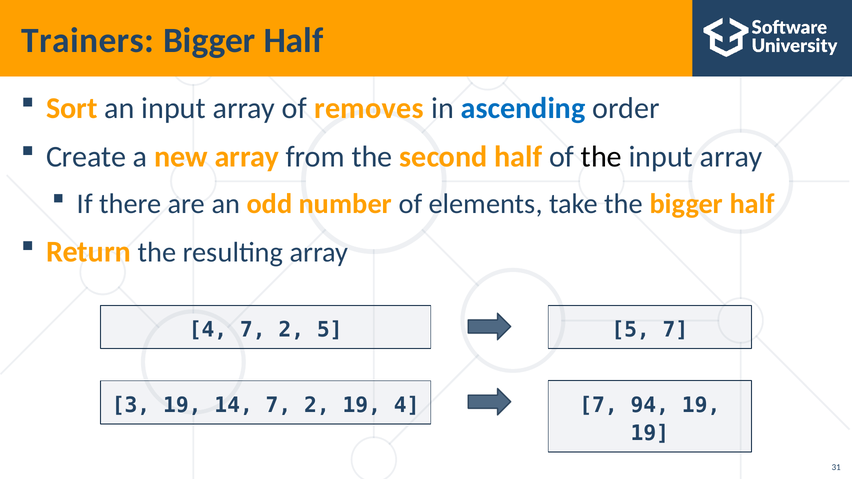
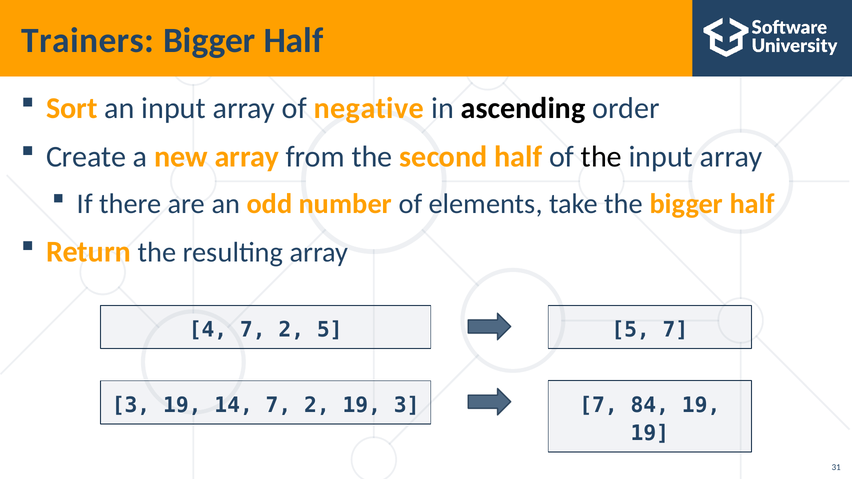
removes: removes -> negative
ascending colour: blue -> black
19 4: 4 -> 3
94: 94 -> 84
